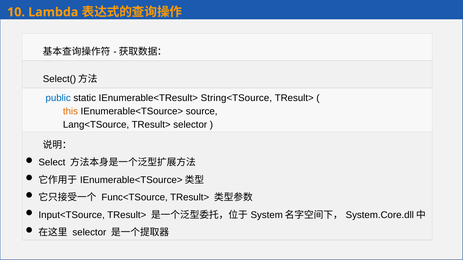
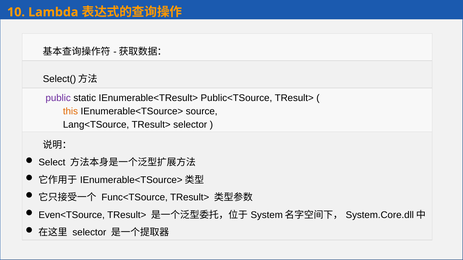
public colour: blue -> purple
String<TSource: String<TSource -> Public<TSource
Input<TSource: Input<TSource -> Even<TSource
